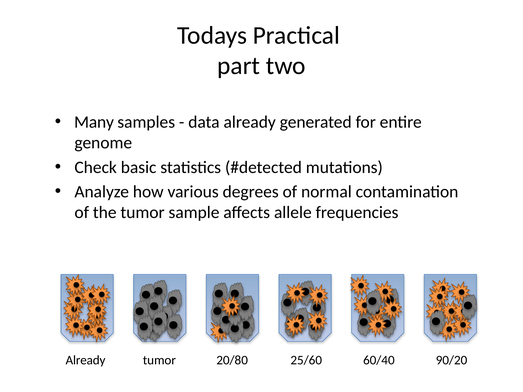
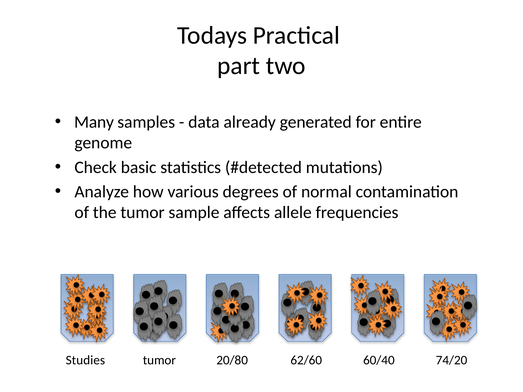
Already at (86, 360): Already -> Studies
25/60: 25/60 -> 62/60
90/20: 90/20 -> 74/20
